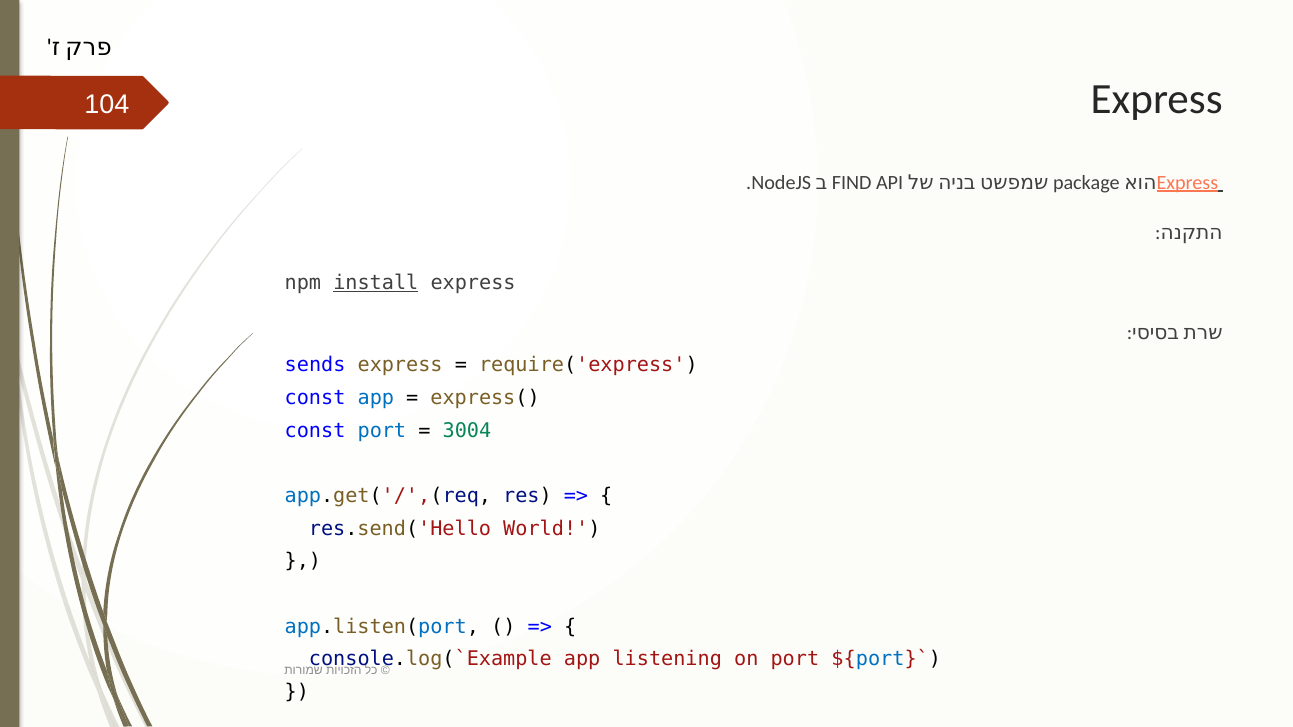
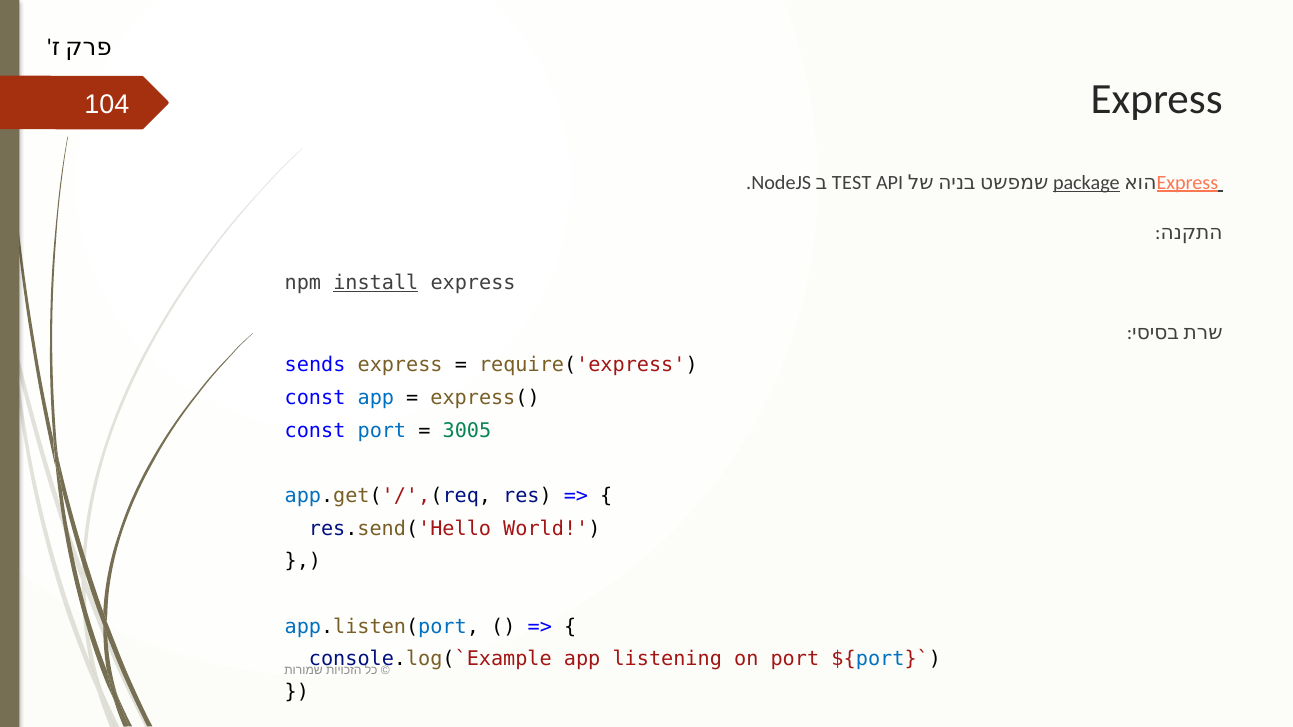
FIND: FIND -> TEST
package underline: none -> present
3004: 3004 -> 3005
